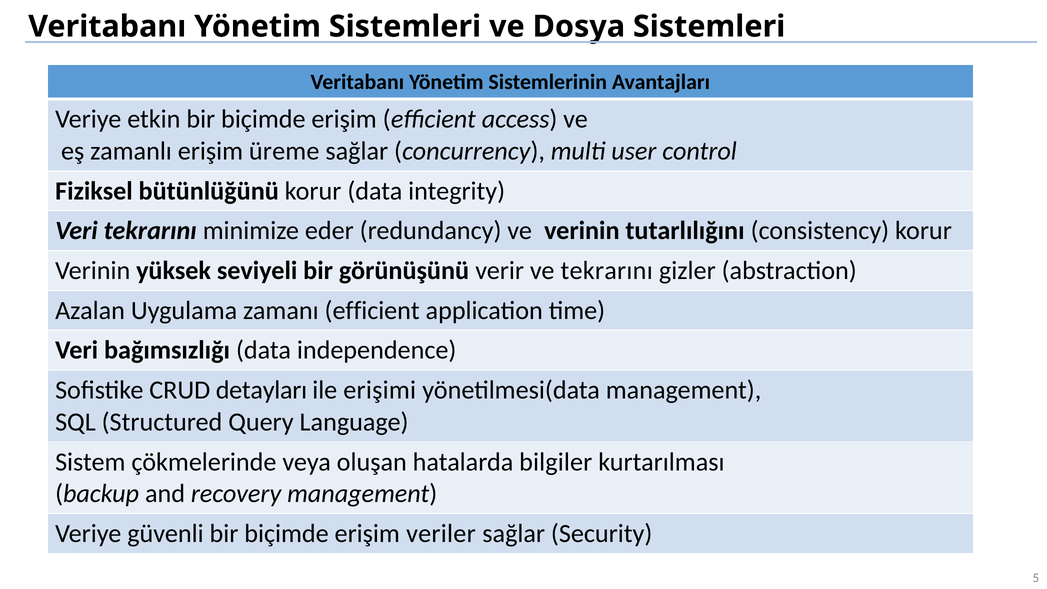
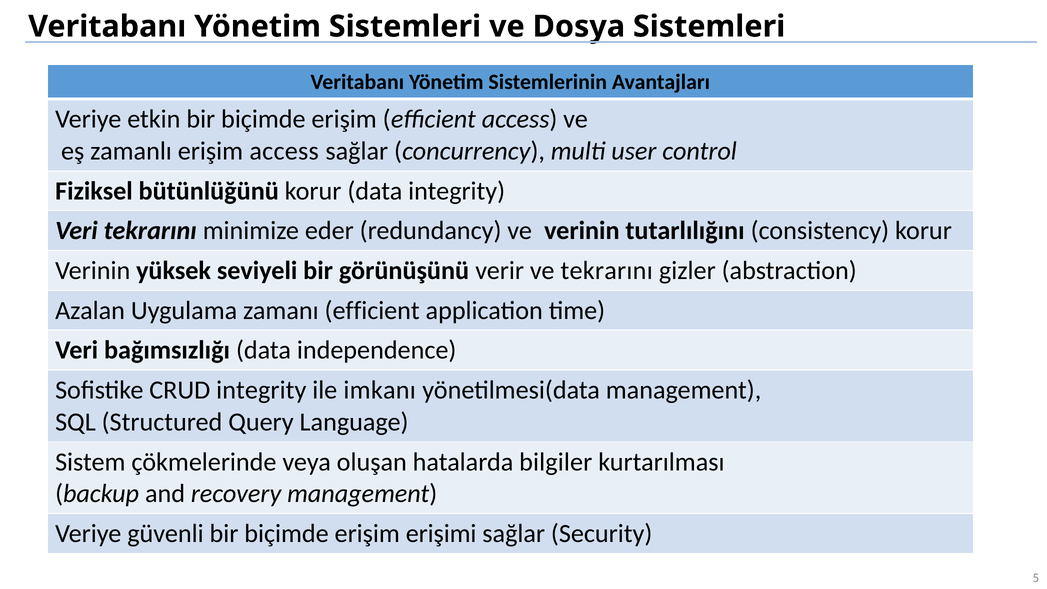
erişim üreme: üreme -> access
CRUD detayları: detayları -> integrity
erişimi: erişimi -> imkanı
veriler: veriler -> erişimi
